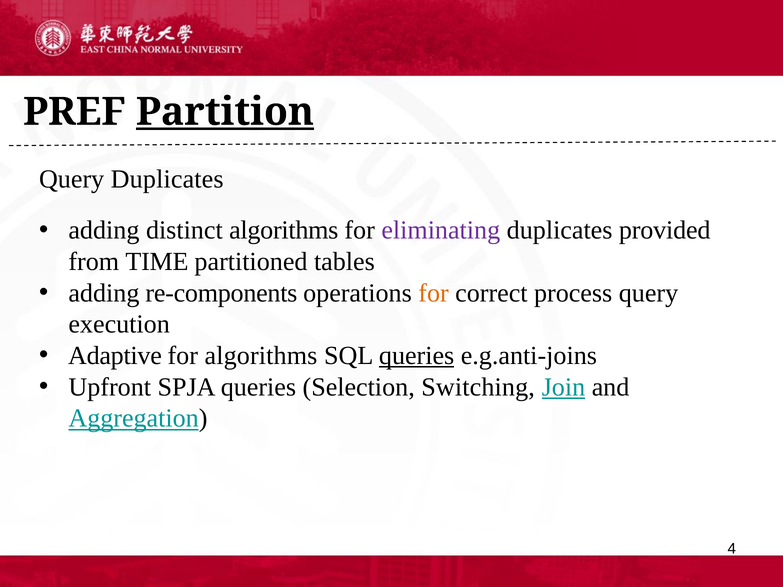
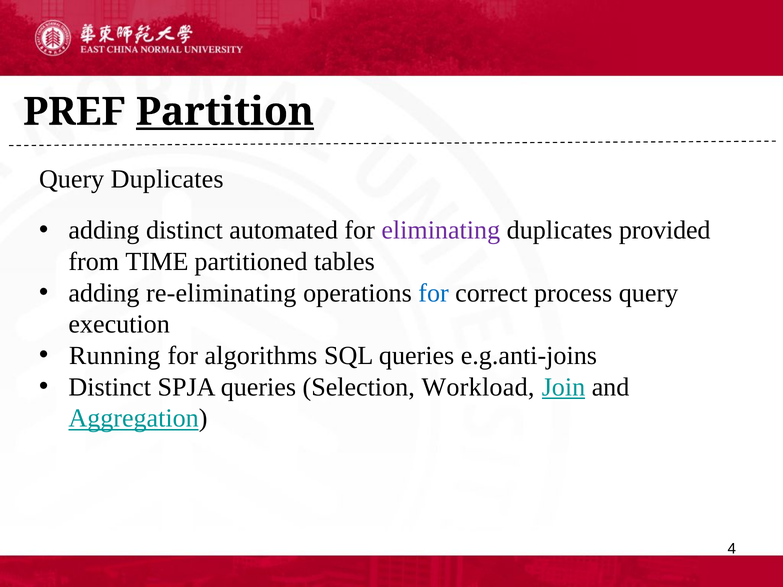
distinct algorithms: algorithms -> automated
re-components: re-components -> re-eliminating
for at (434, 293) colour: orange -> blue
Adaptive: Adaptive -> Running
queries at (417, 356) underline: present -> none
Upfront at (110, 387): Upfront -> Distinct
Switching: Switching -> Workload
